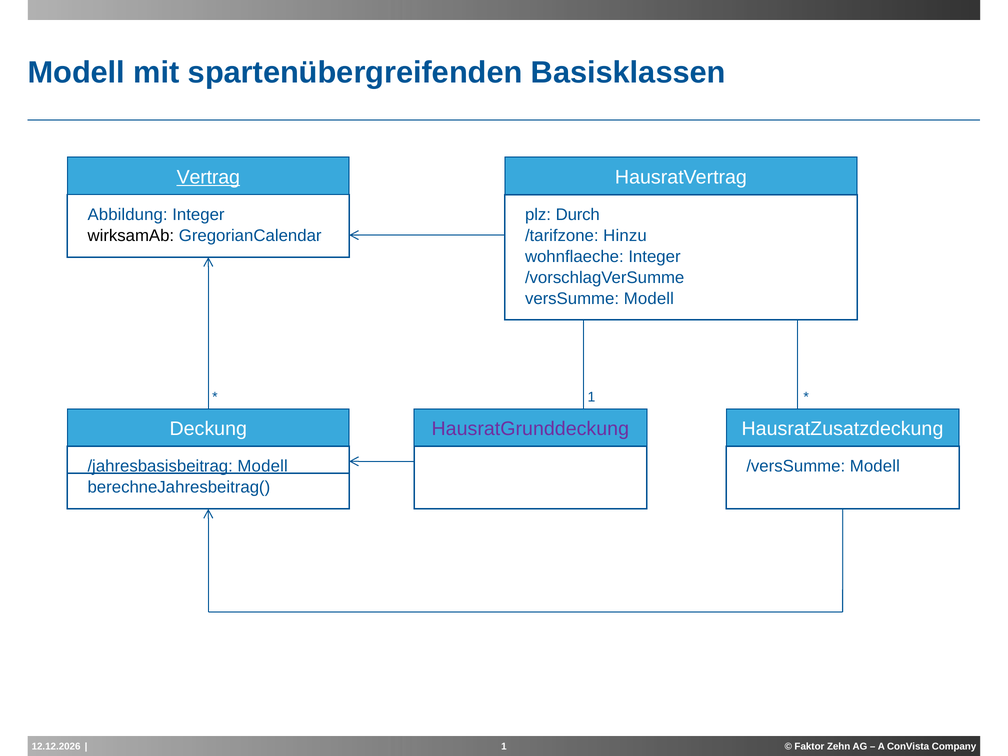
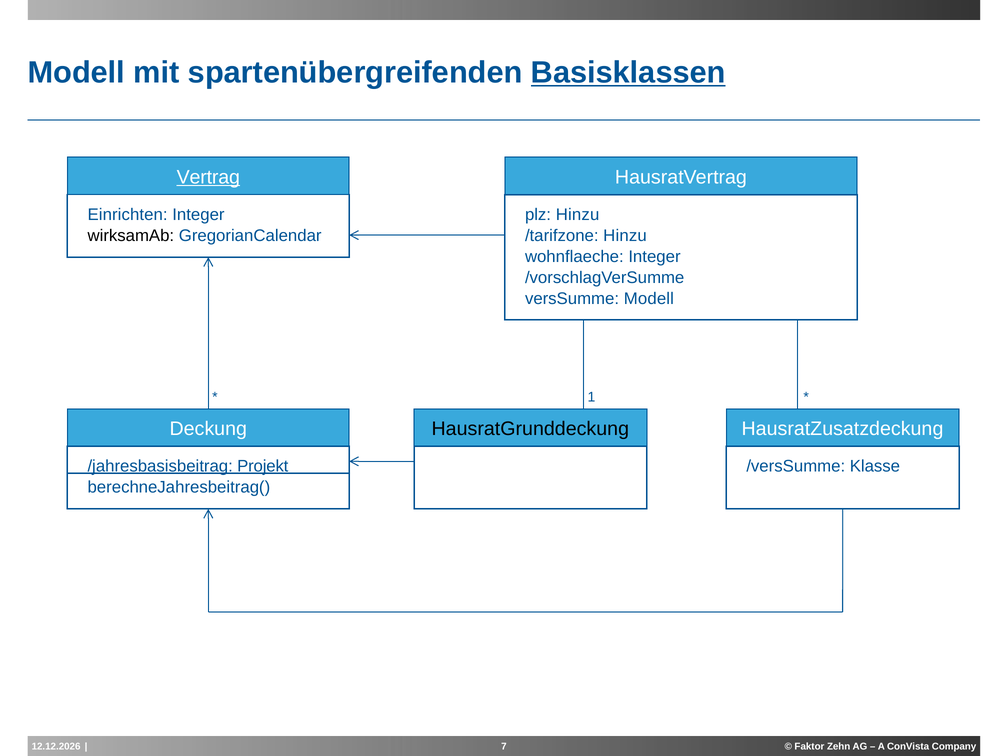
Basisklassen underline: none -> present
Abbildung: Abbildung -> Einrichten
plz Durch: Durch -> Hinzu
HausratGrunddeckung colour: purple -> black
/jahresbasisbeitrag Modell: Modell -> Projekt
/versSumme Modell: Modell -> Klasse
1 at (504, 747): 1 -> 7
